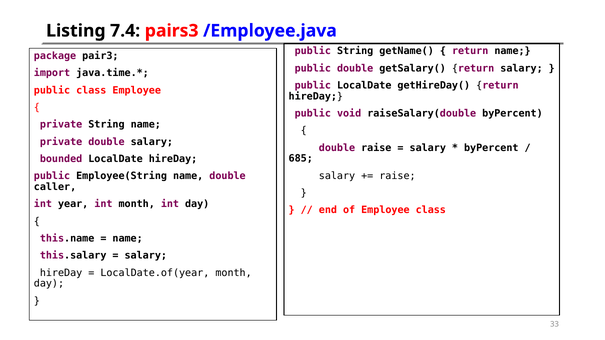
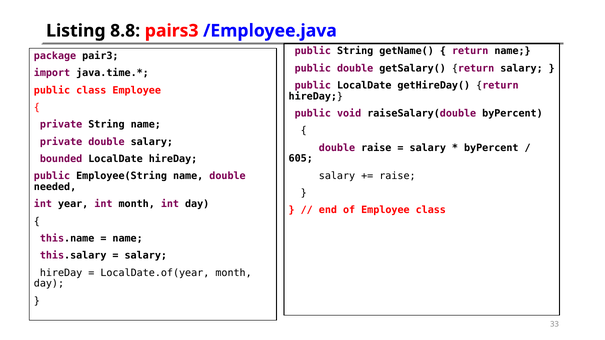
7.4: 7.4 -> 8.8
685: 685 -> 605
caller: caller -> needed
